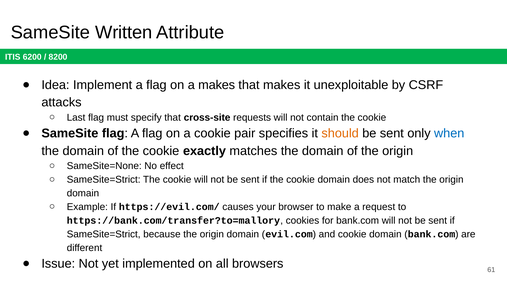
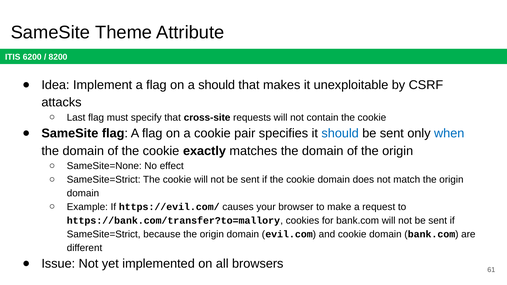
Written: Written -> Theme
a makes: makes -> should
should at (340, 134) colour: orange -> blue
